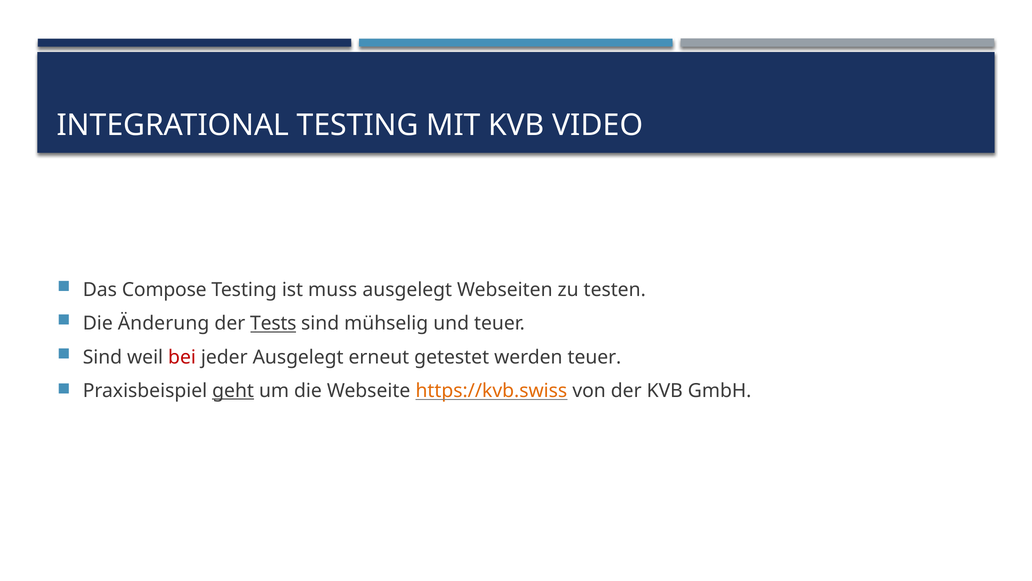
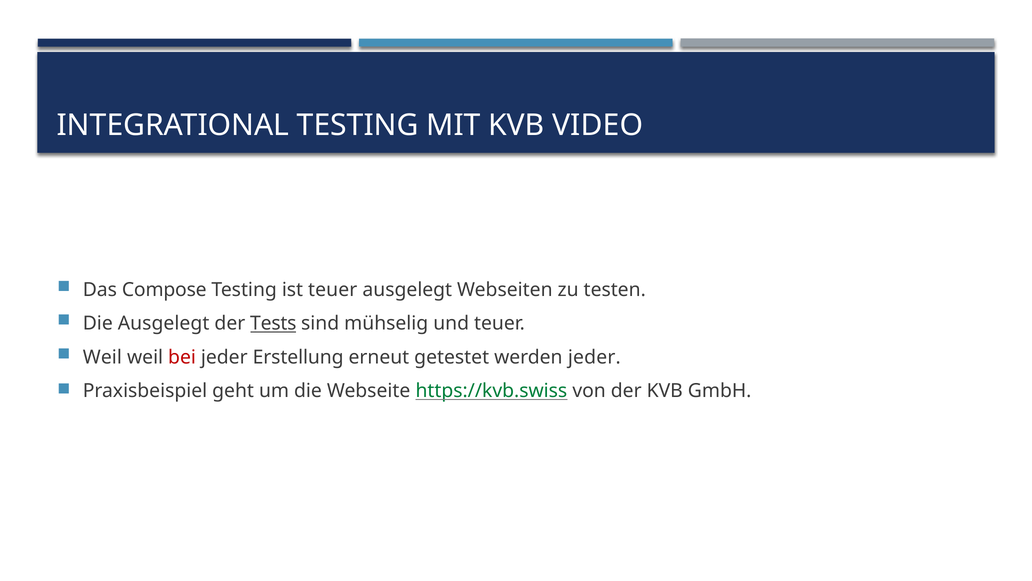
ist muss: muss -> teuer
Die Änderung: Änderung -> Ausgelegt
Sind at (102, 357): Sind -> Weil
jeder Ausgelegt: Ausgelegt -> Erstellung
werden teuer: teuer -> jeder
geht underline: present -> none
https://kvb.swiss colour: orange -> green
